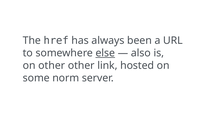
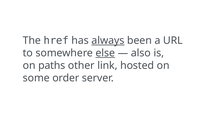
always underline: none -> present
on other: other -> paths
norm: norm -> order
